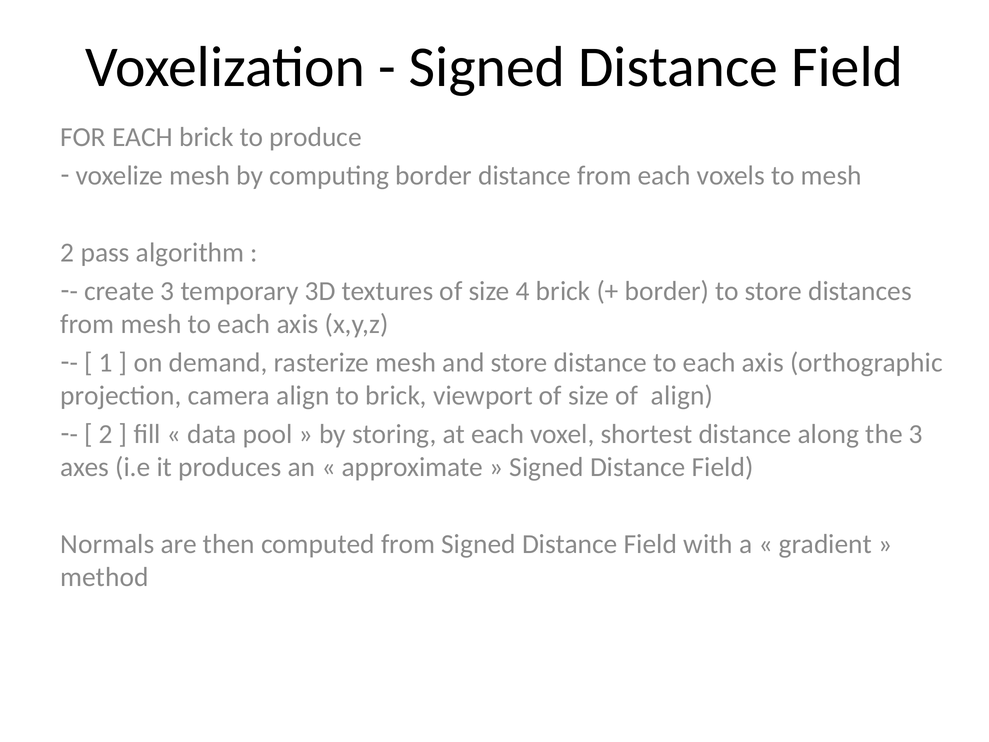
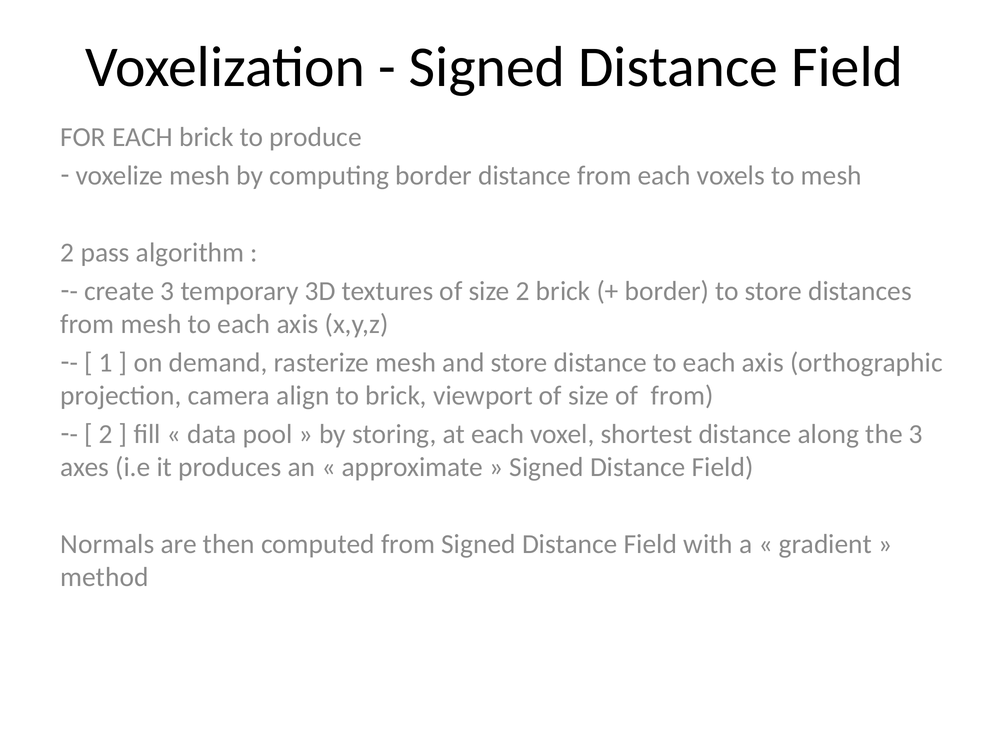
size 4: 4 -> 2
of align: align -> from
